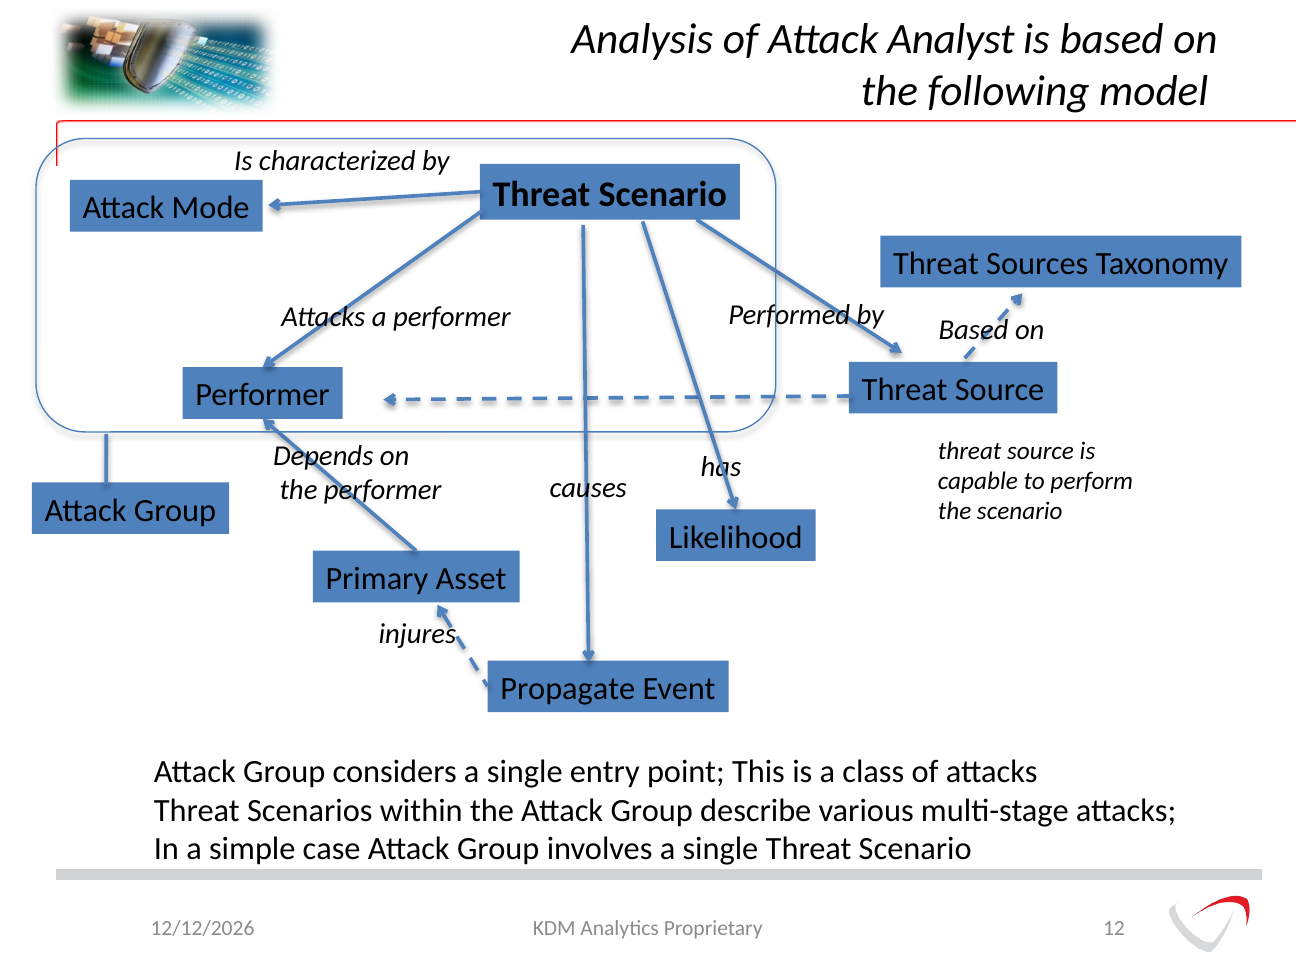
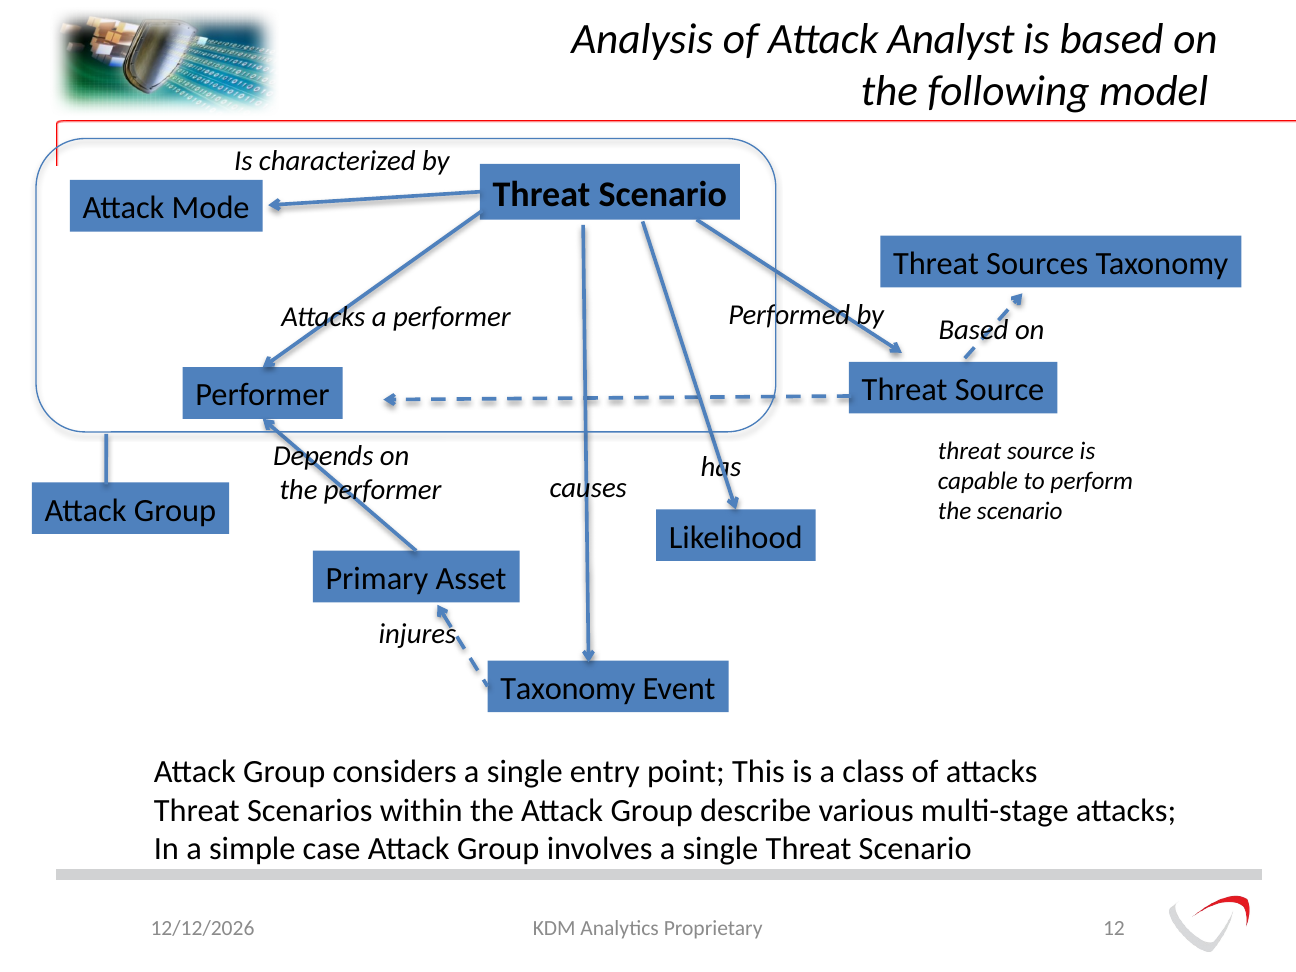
Propagate at (568, 689): Propagate -> Taxonomy
